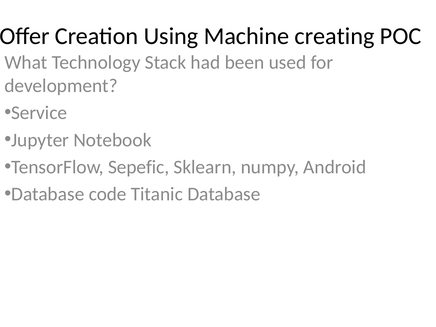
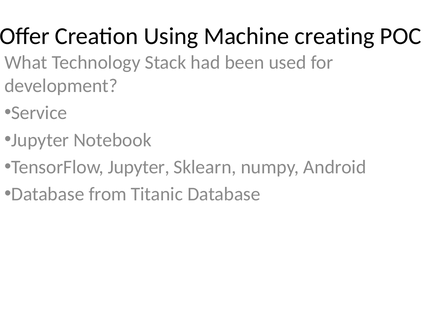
TensorFlow Sepefic: Sepefic -> Jupyter
code: code -> from
